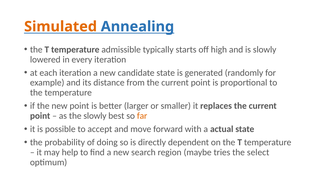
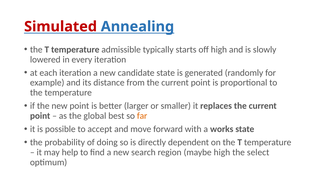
Simulated colour: orange -> red
the slowly: slowly -> global
actual: actual -> works
maybe tries: tries -> high
